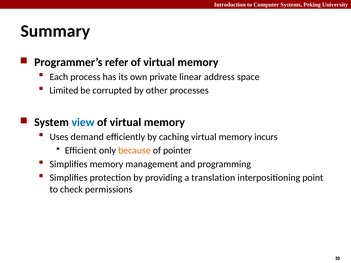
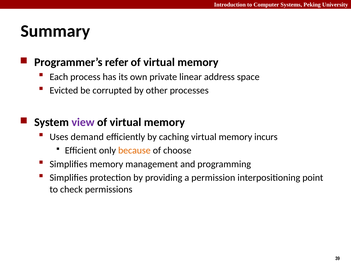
Limited: Limited -> Evicted
view colour: blue -> purple
pointer: pointer -> choose
translation: translation -> permission
